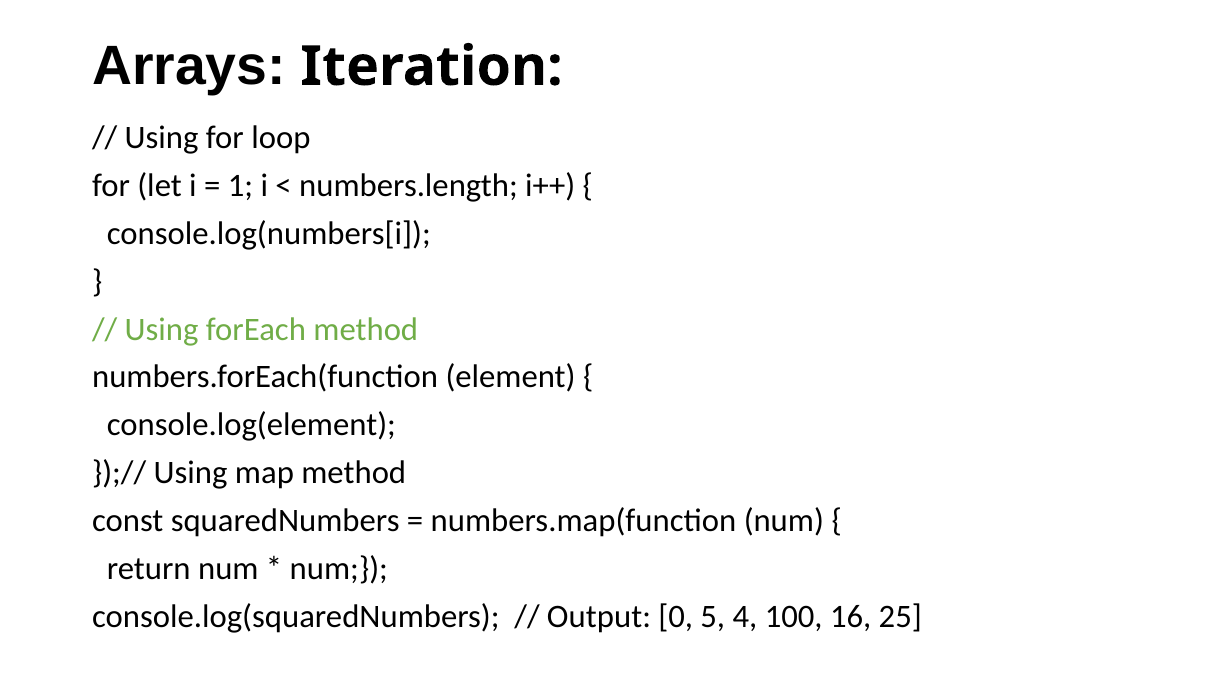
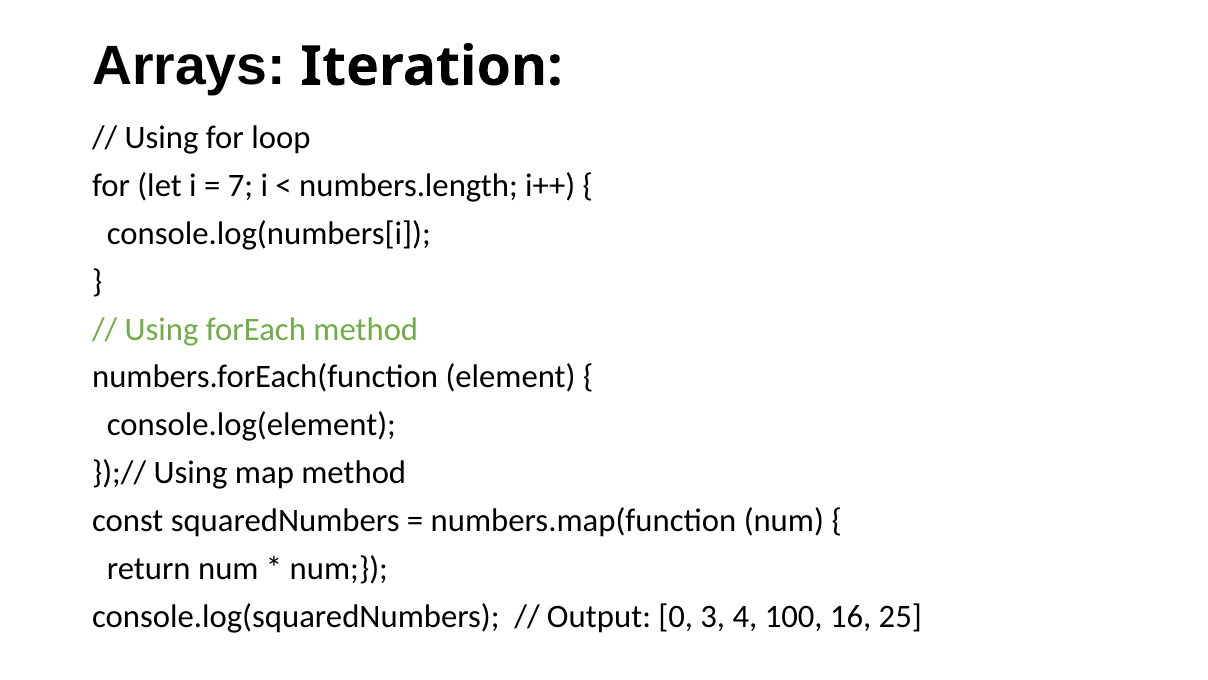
1: 1 -> 7
5: 5 -> 3
